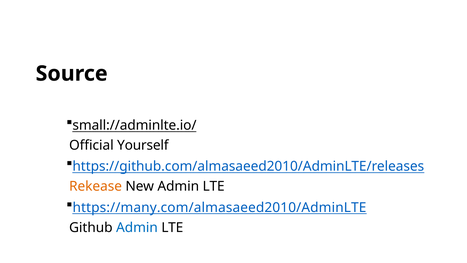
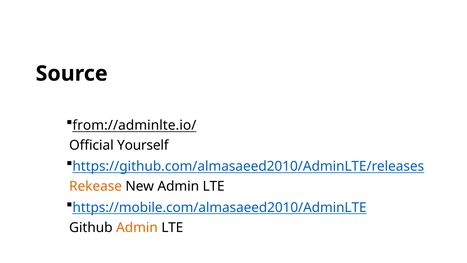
small://adminlte.io/: small://adminlte.io/ -> from://adminlte.io/
https://many.com/almasaeed2010/AdminLTE: https://many.com/almasaeed2010/AdminLTE -> https://mobile.com/almasaeed2010/AdminLTE
Admin at (137, 227) colour: blue -> orange
